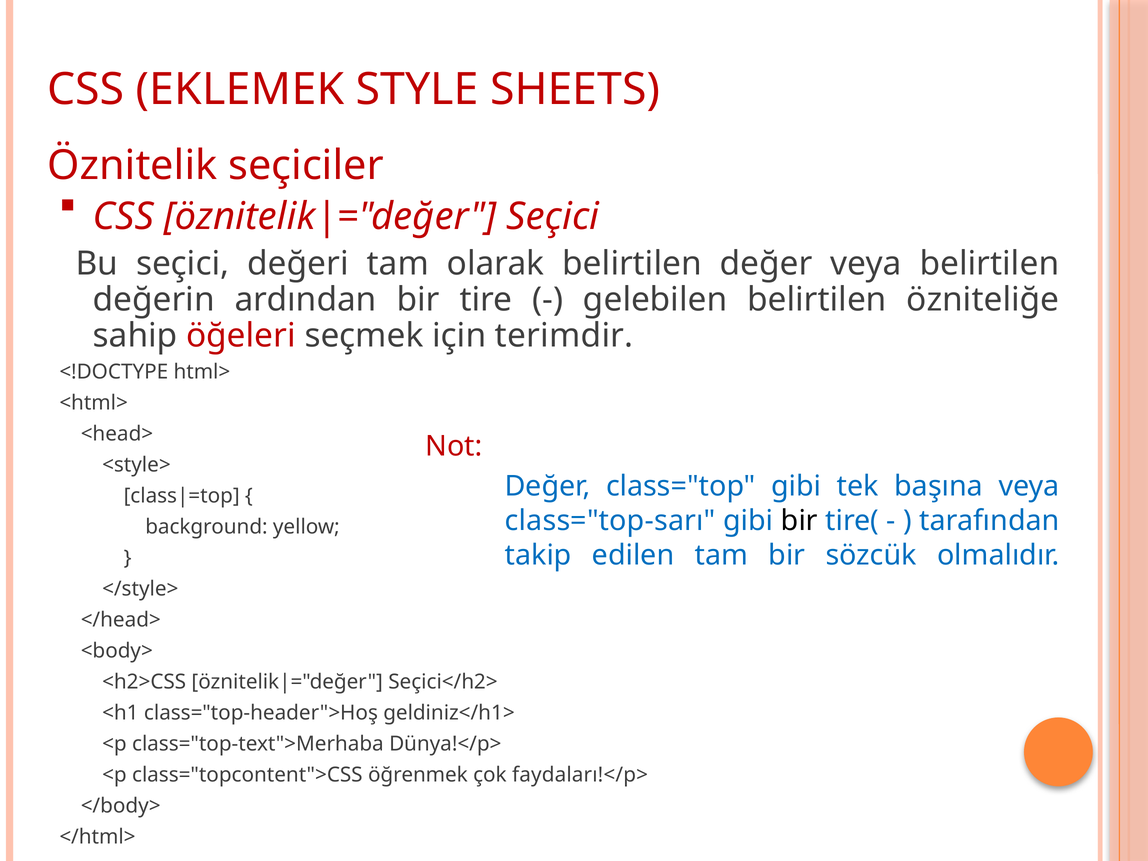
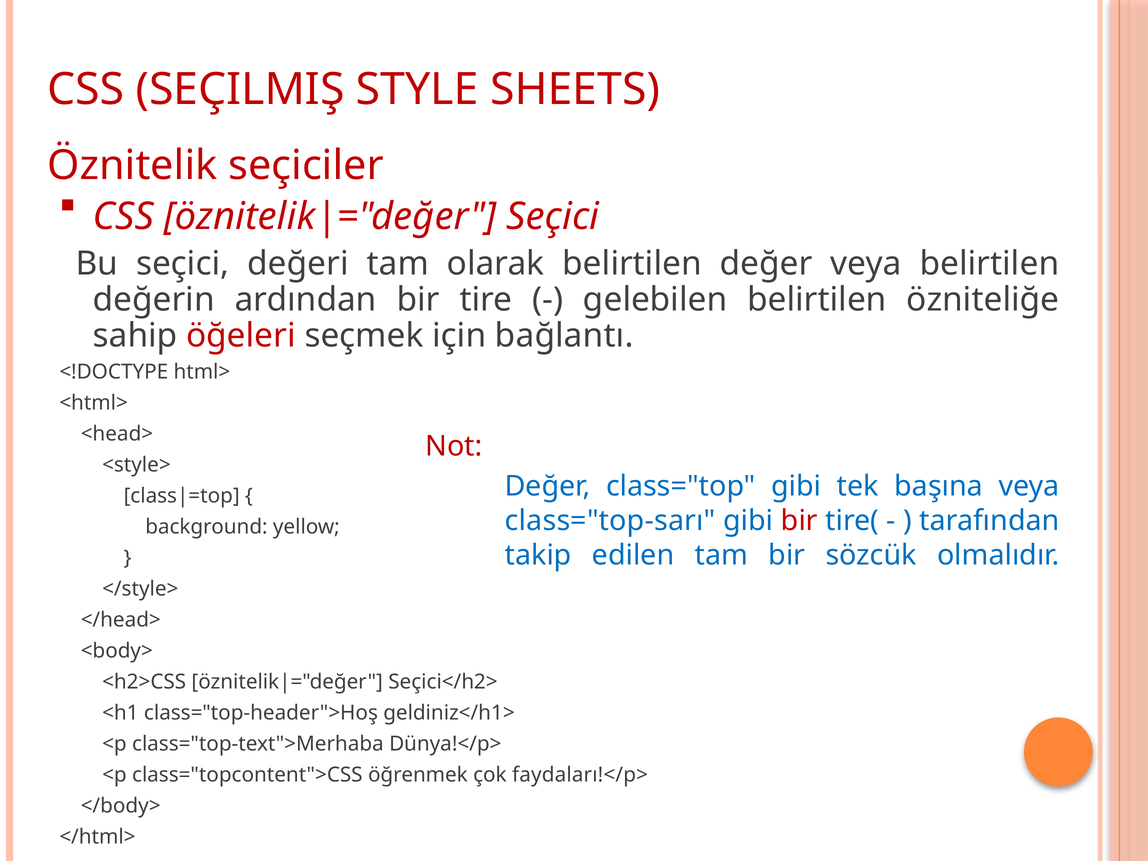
EKLEMEK: EKLEMEK -> SEÇILMIŞ
terimdir: terimdir -> bağlantı
bir at (799, 521) colour: black -> red
